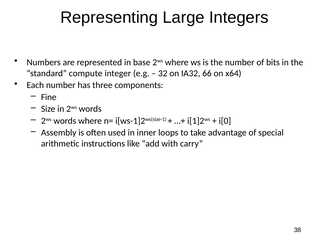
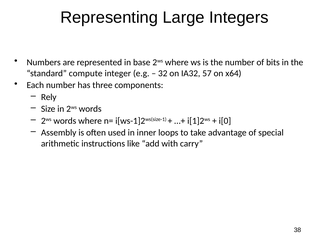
66: 66 -> 57
Fine: Fine -> Rely
